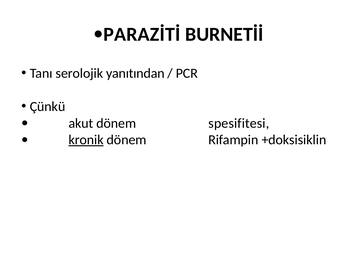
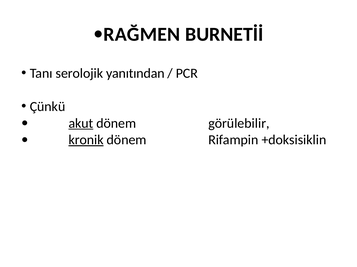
PARAZİTİ: PARAZİTİ -> RAĞMEN
akut underline: none -> present
spesifitesi: spesifitesi -> görülebilir
